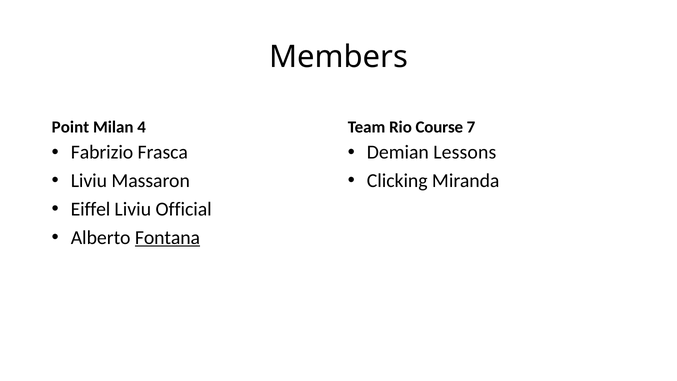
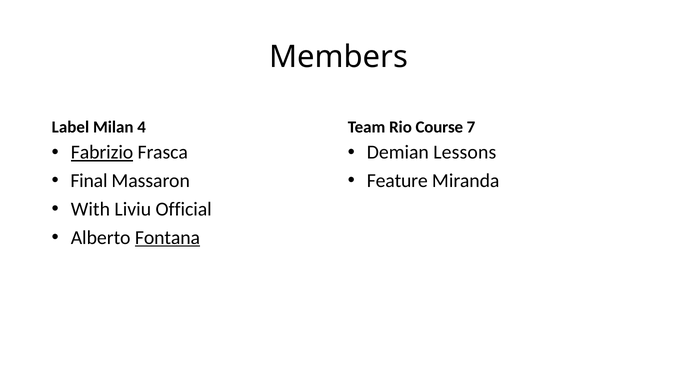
Point: Point -> Label
Fabrizio underline: none -> present
Liviu at (89, 181): Liviu -> Final
Clicking: Clicking -> Feature
Eiffel: Eiffel -> With
